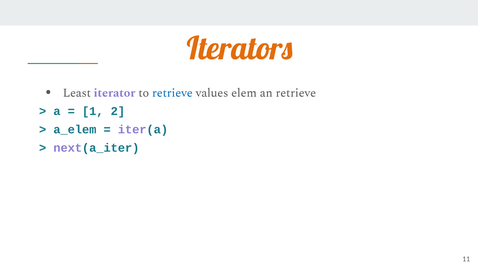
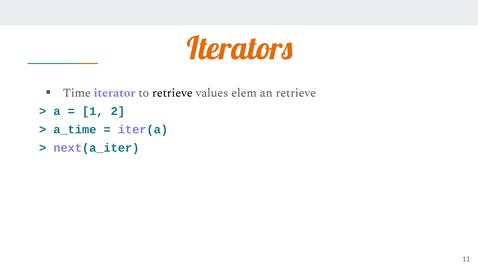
Least: Least -> Time
retrieve at (172, 93) colour: blue -> black
a_elem: a_elem -> a_time
